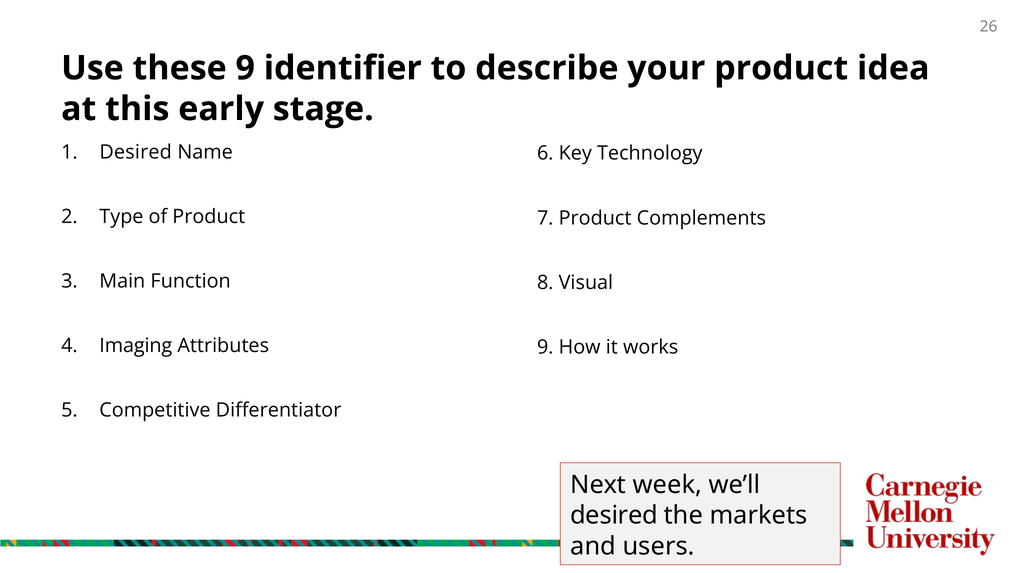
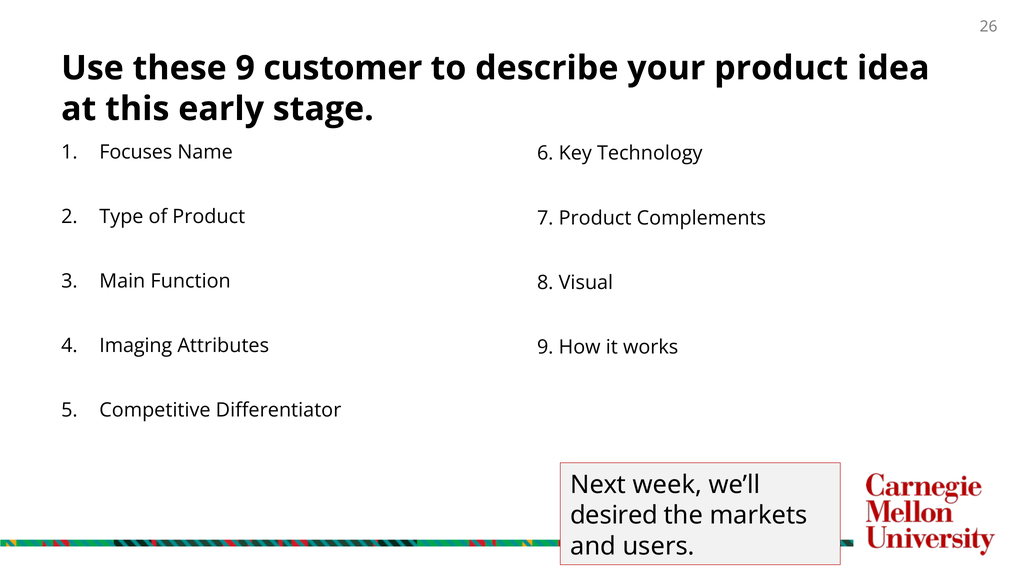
identifier: identifier -> customer
Desired at (136, 152): Desired -> Focuses
